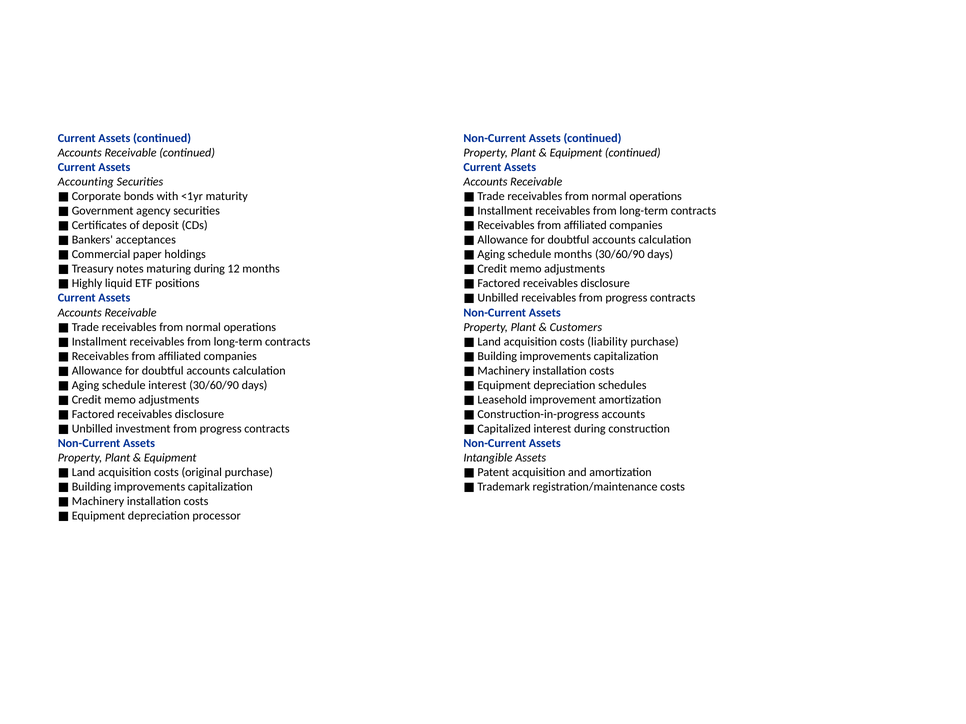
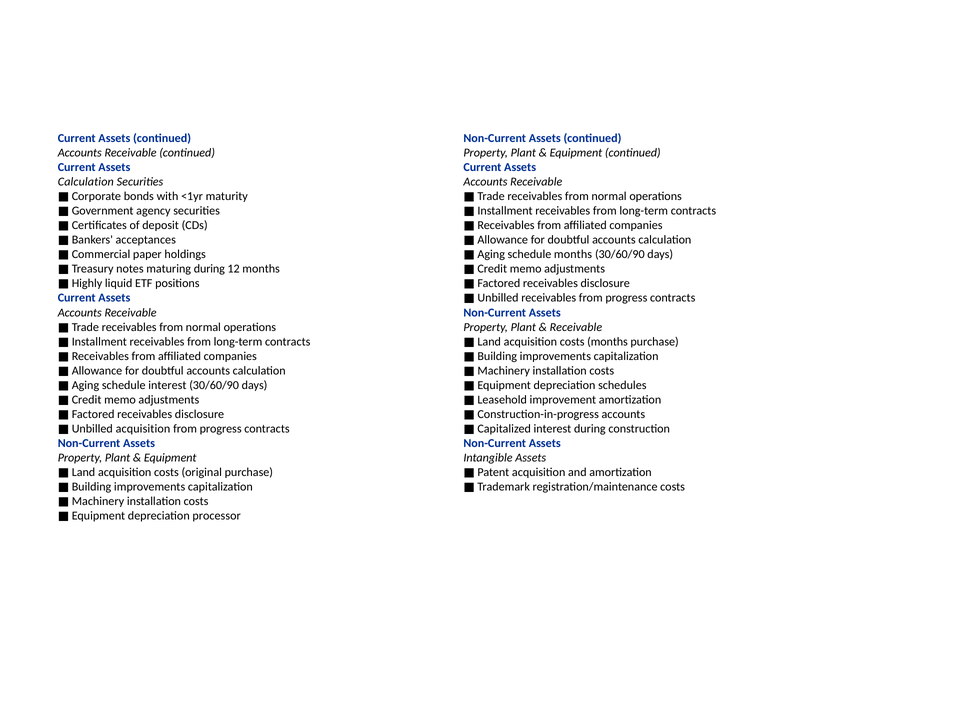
Accounting at (86, 182): Accounting -> Calculation
Customers at (576, 327): Customers -> Receivable
costs liability: liability -> months
investment at (143, 429): investment -> acquisition
